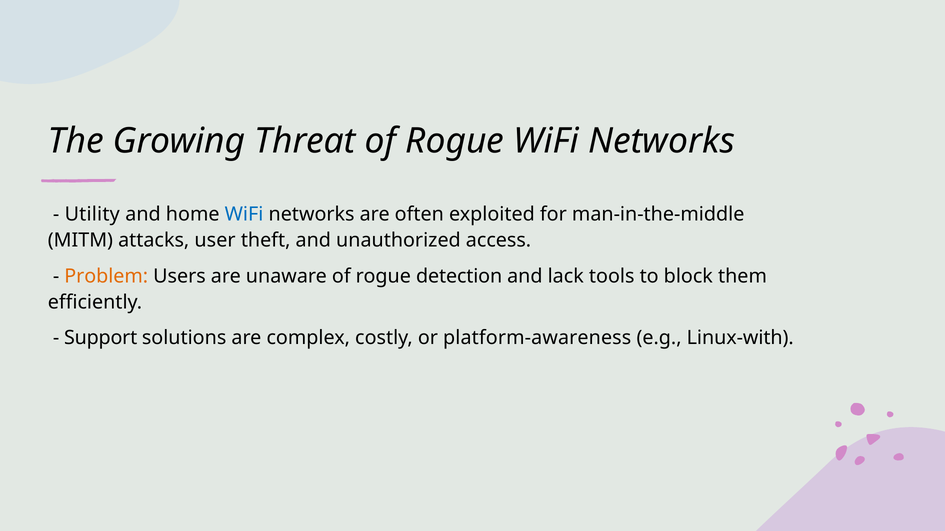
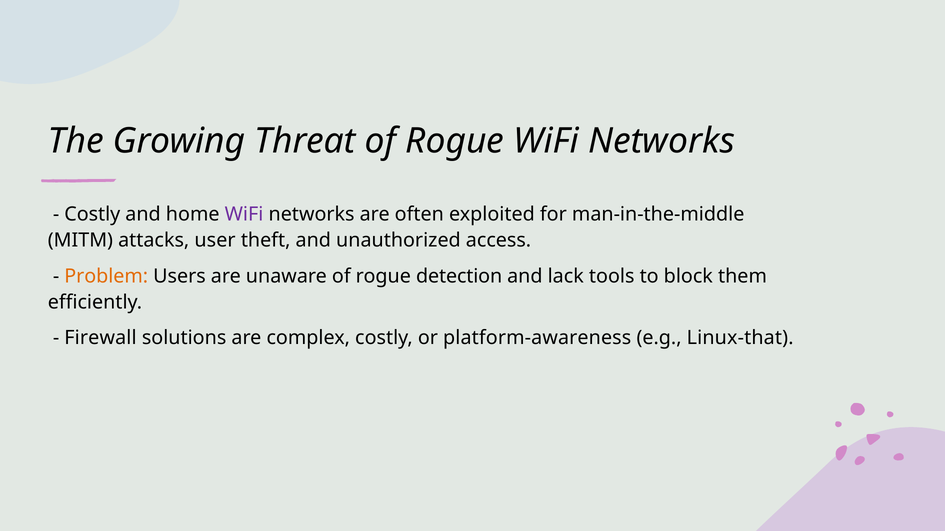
Utility at (92, 215): Utility -> Costly
WiFi at (244, 215) colour: blue -> purple
Support: Support -> Firewall
Linux-with: Linux-with -> Linux-that
